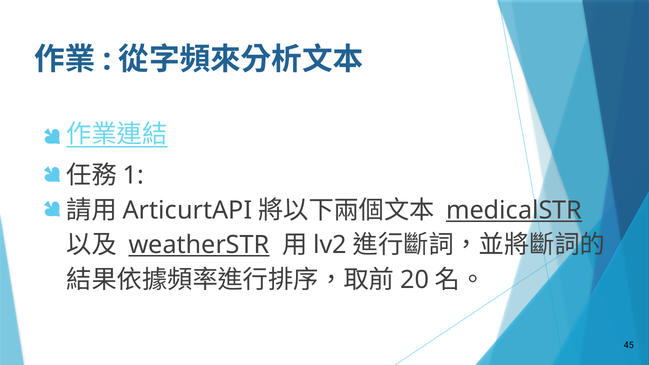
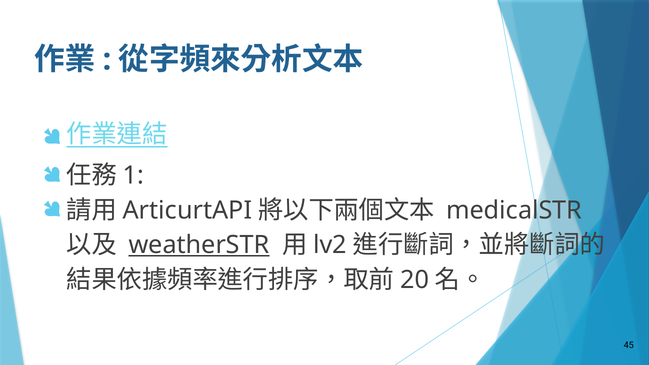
medicalSTR underline: present -> none
